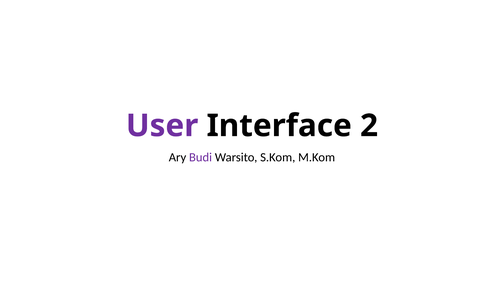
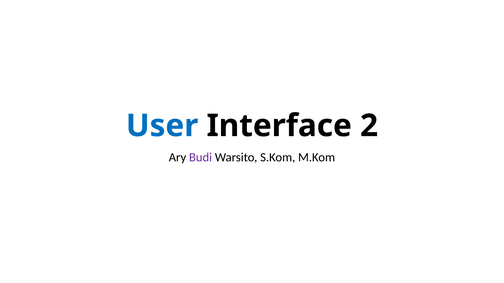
User colour: purple -> blue
